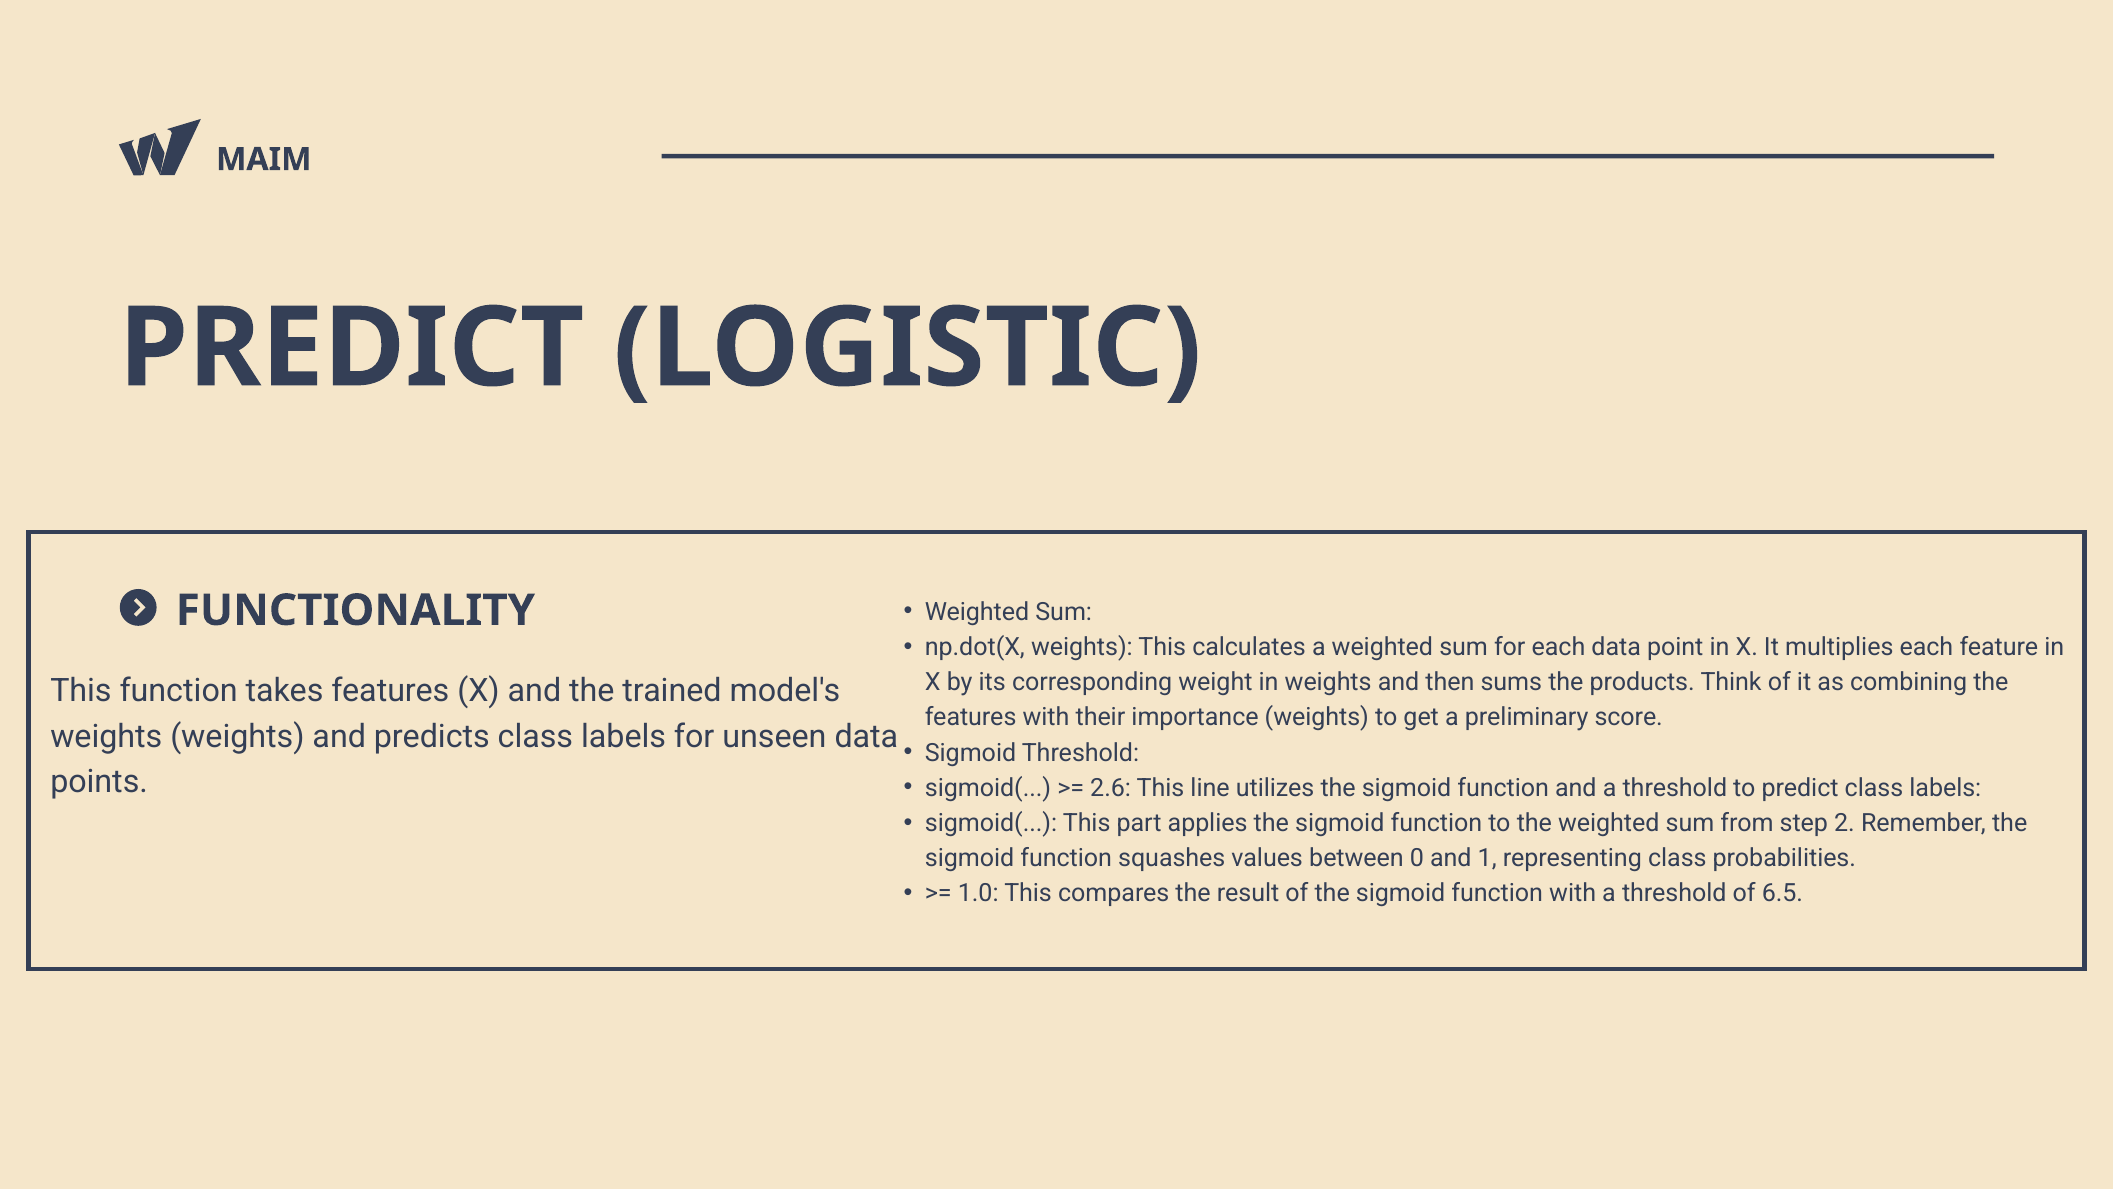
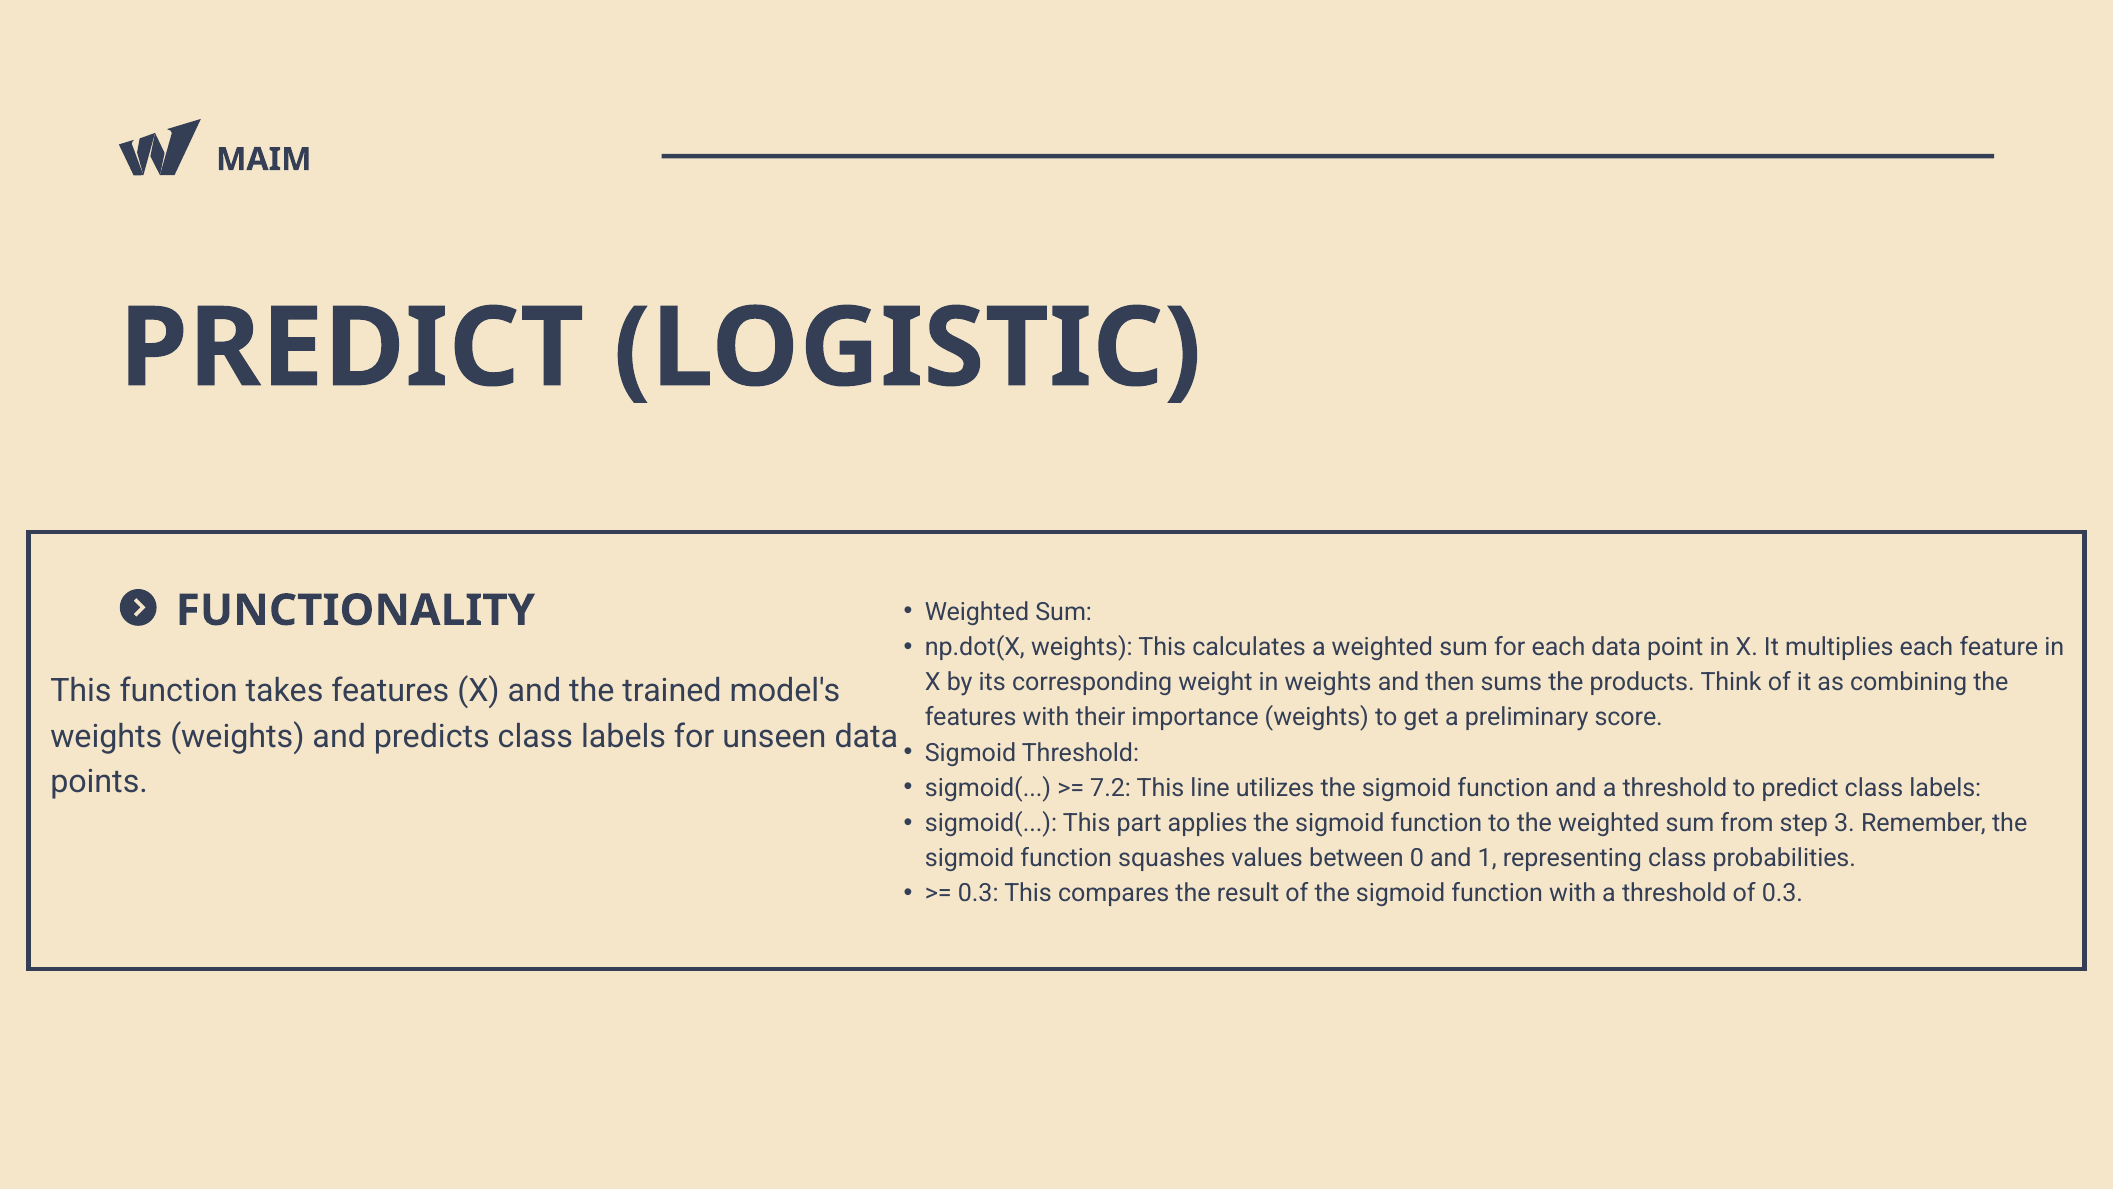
2.6: 2.6 -> 7.2
2: 2 -> 3
1.0 at (978, 893): 1.0 -> 0.3
of 6.5: 6.5 -> 0.3
